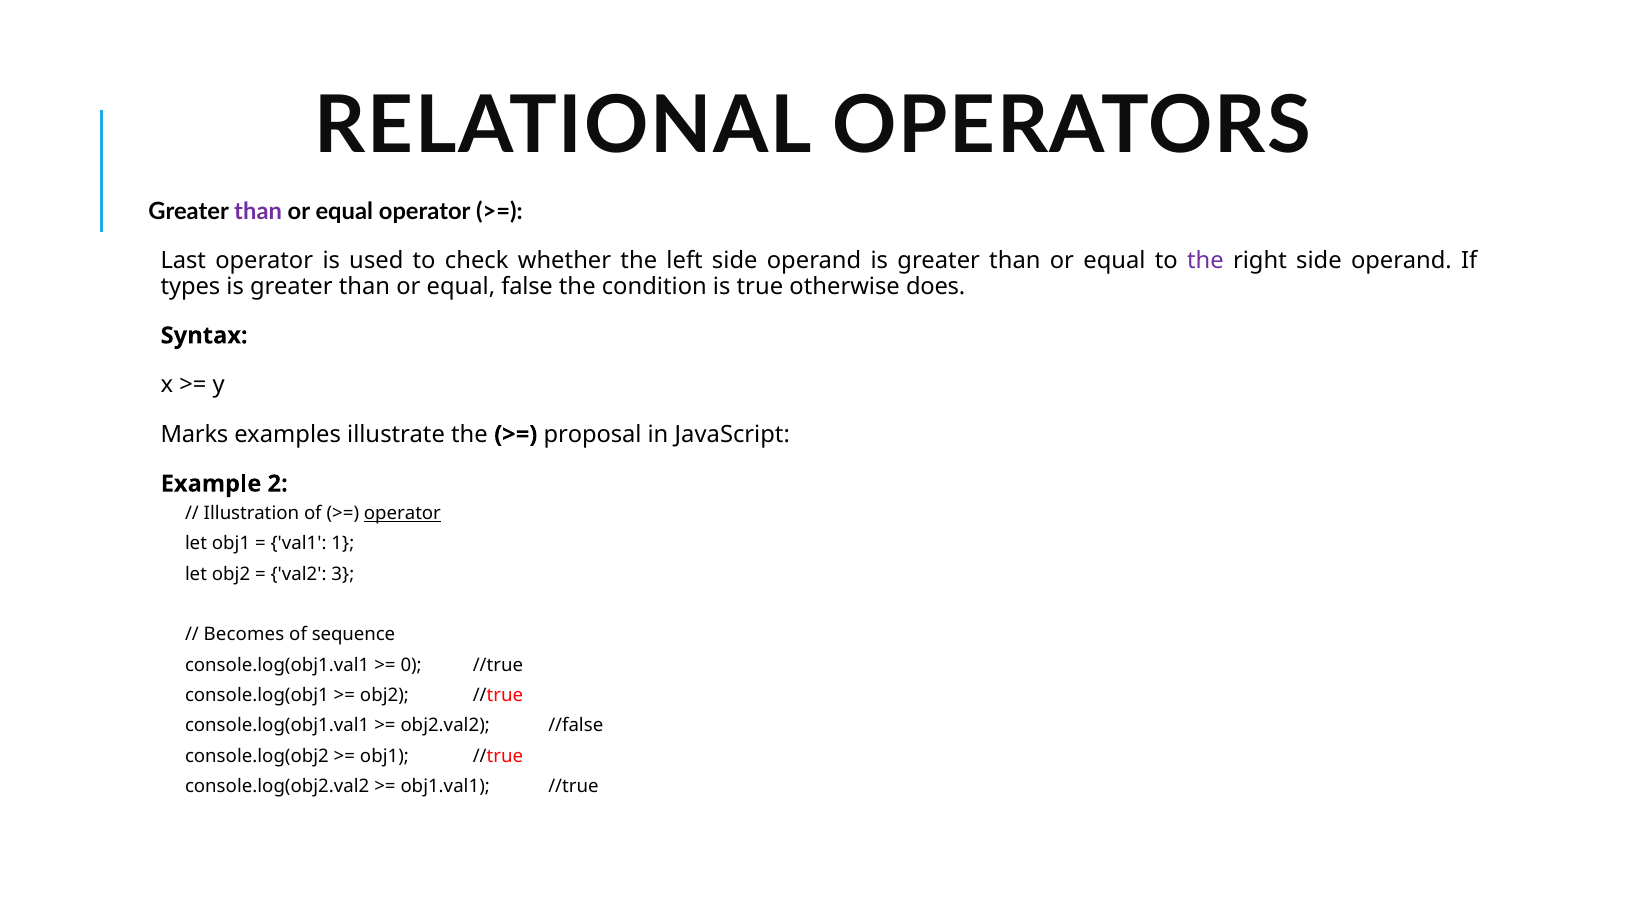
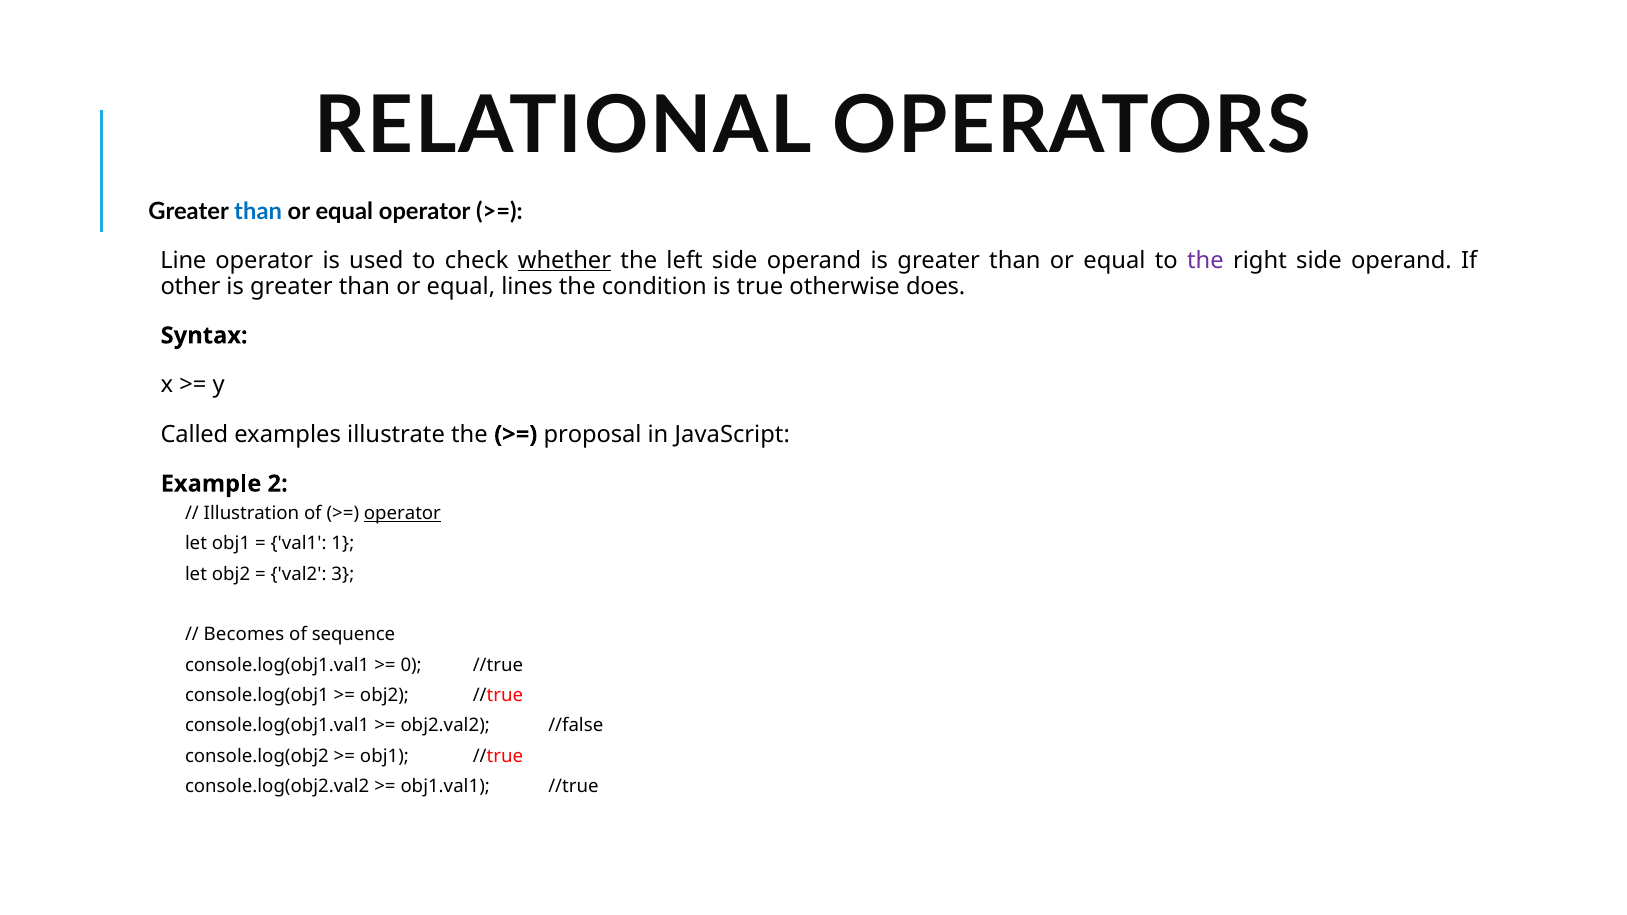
than at (258, 211) colour: purple -> blue
Last: Last -> Line
whether underline: none -> present
types: types -> other
false: false -> lines
Marks: Marks -> Called
